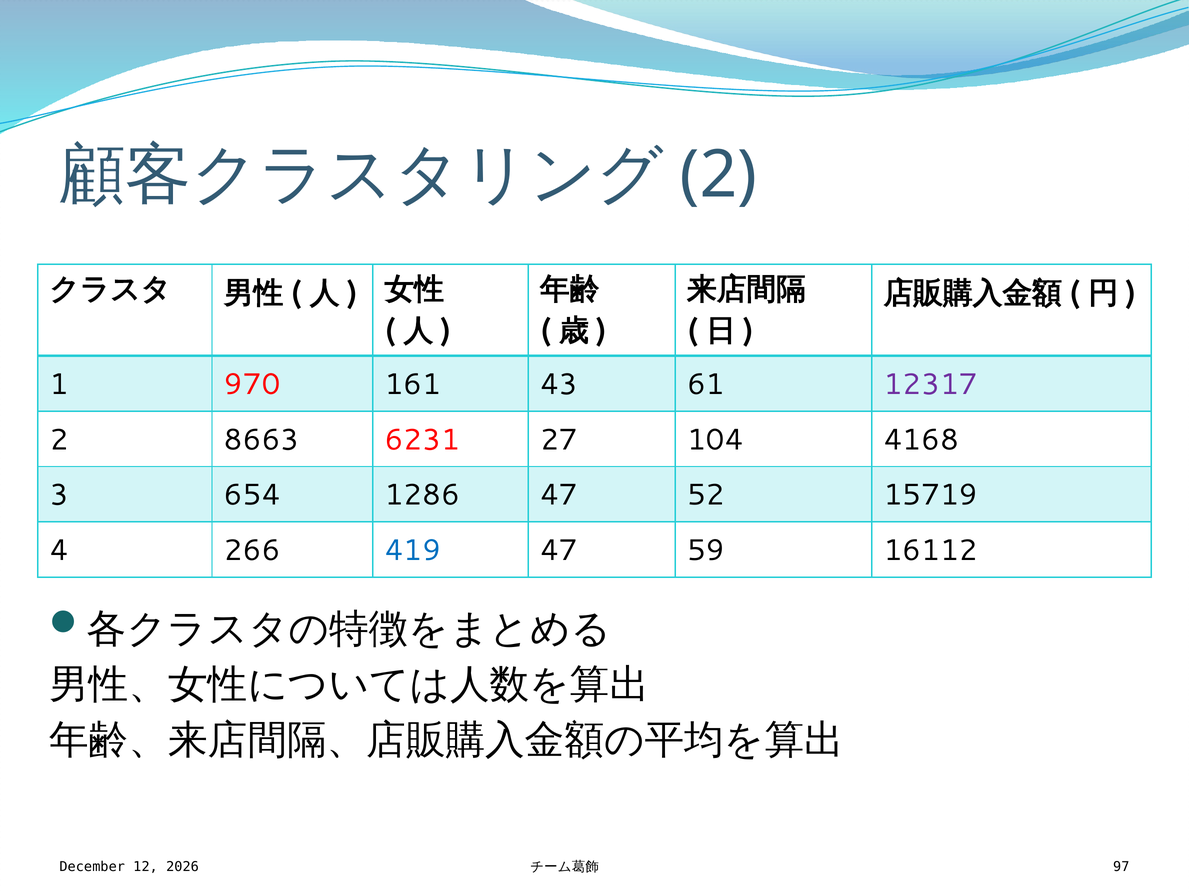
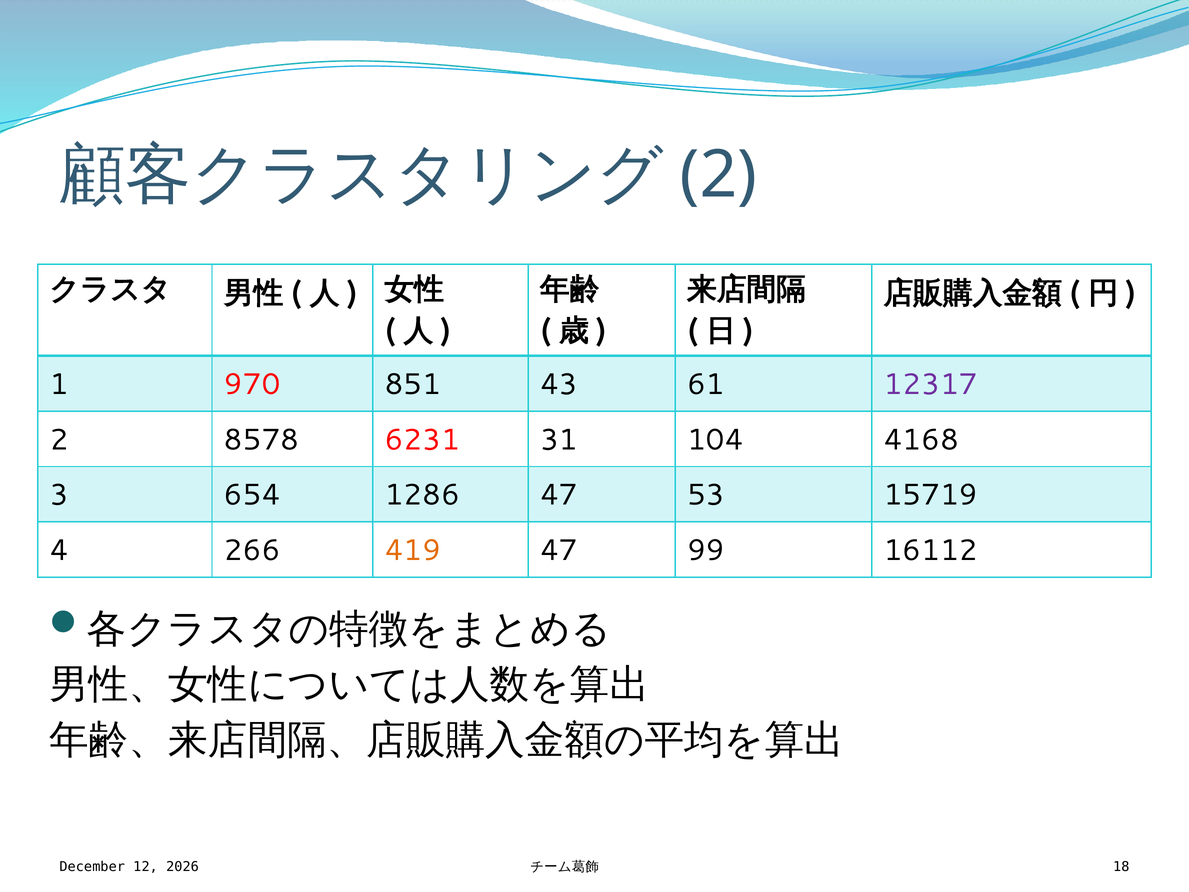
161: 161 -> 851
8663: 8663 -> 8578
27: 27 -> 31
52: 52 -> 53
419 colour: blue -> orange
59: 59 -> 99
97: 97 -> 18
